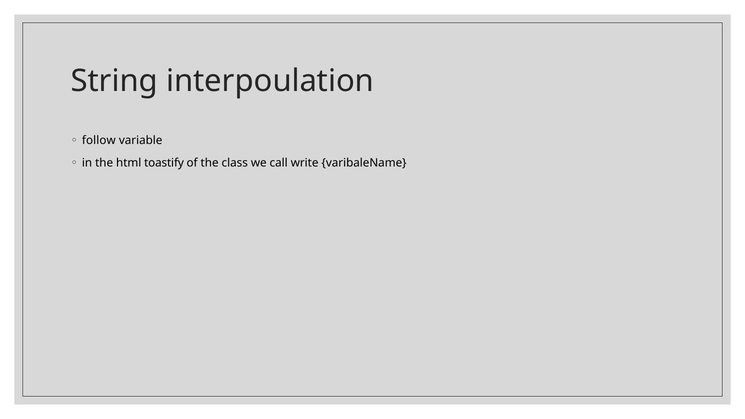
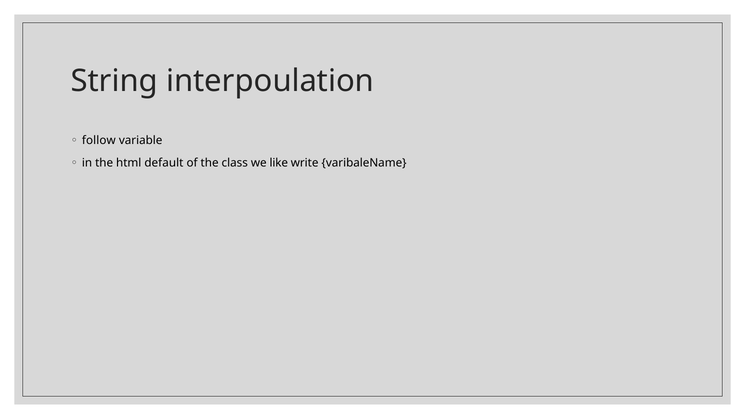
toastify: toastify -> default
call: call -> like
